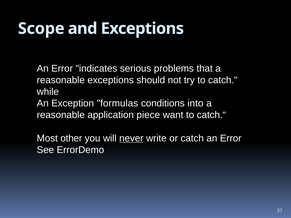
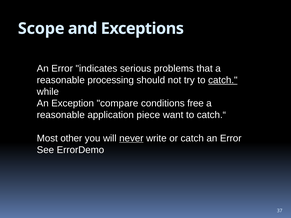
reasonable exceptions: exceptions -> processing
catch at (223, 80) underline: none -> present
formulas: formulas -> compare
into: into -> free
